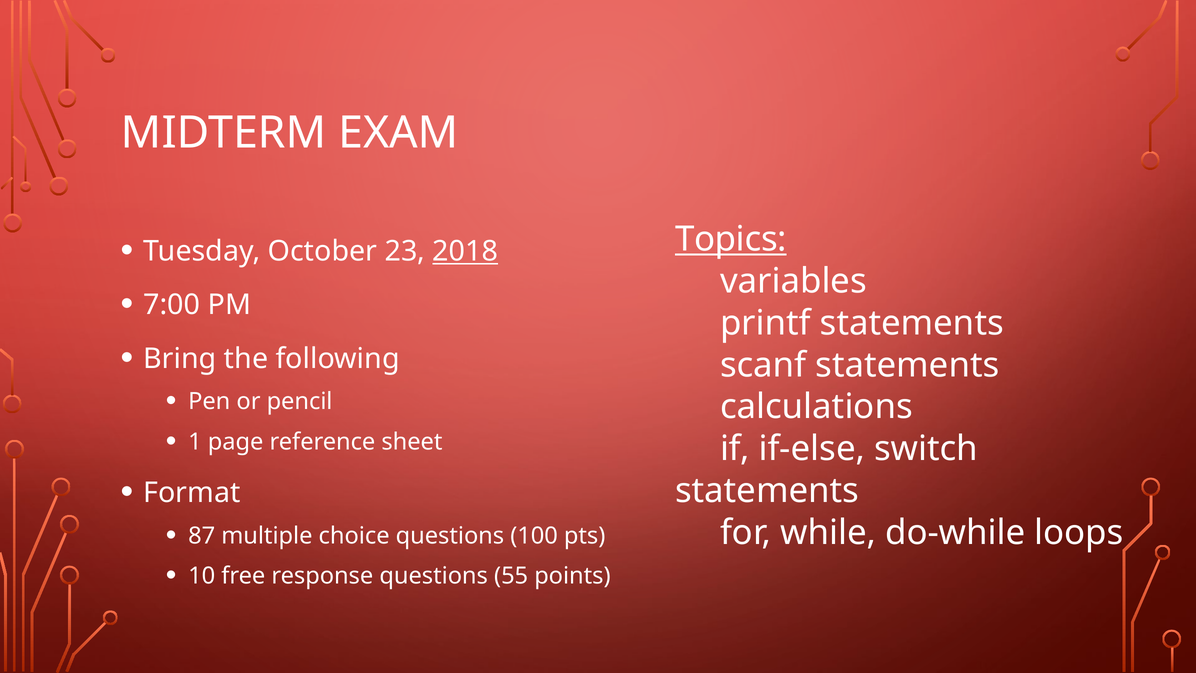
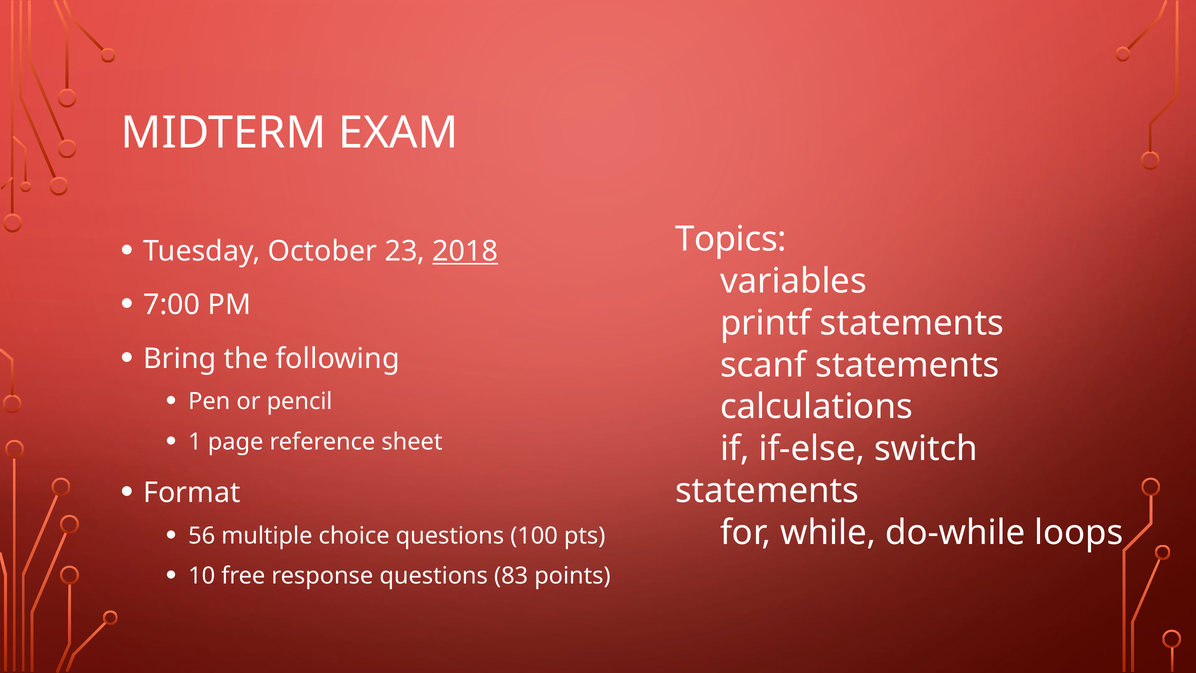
Topics underline: present -> none
87: 87 -> 56
55: 55 -> 83
